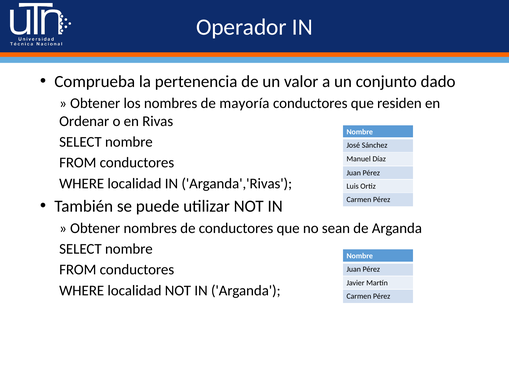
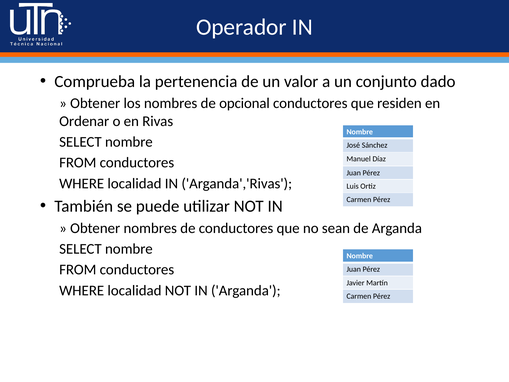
mayoría: mayoría -> opcional
